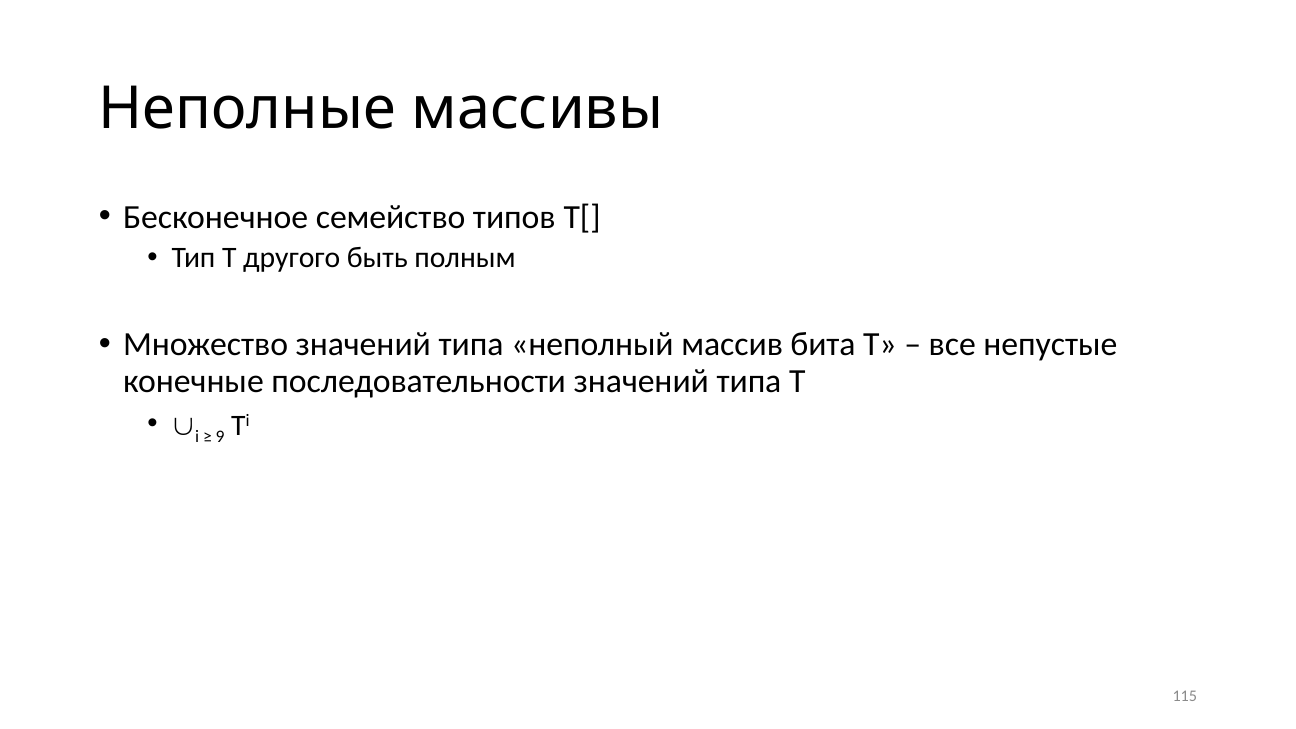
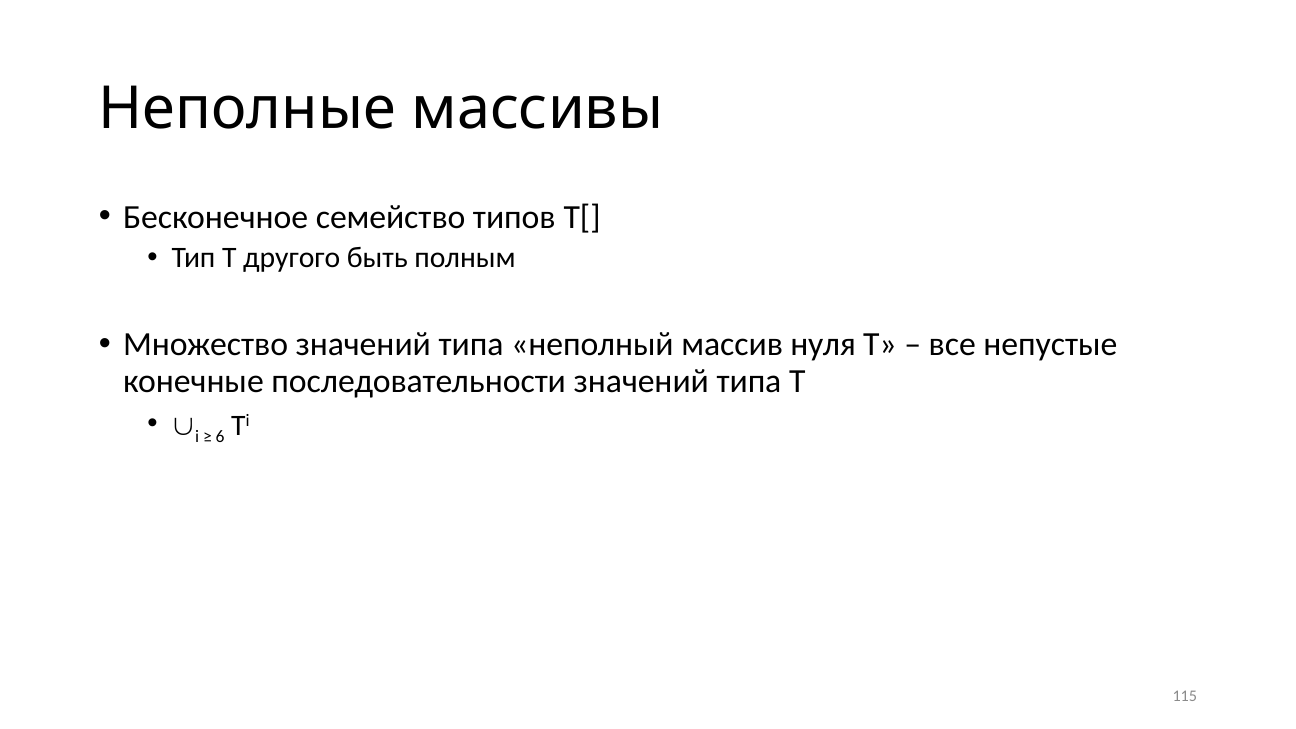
бита: бита -> нуля
9: 9 -> 6
